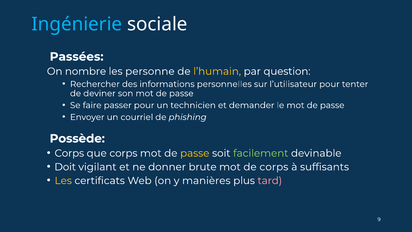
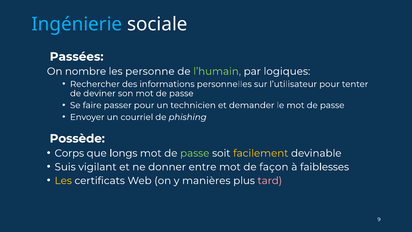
l’humain colour: yellow -> light green
question: question -> logiques
que corps: corps -> longs
passe at (195, 153) colour: yellow -> light green
facilement colour: light green -> yellow
Doit: Doit -> Suis
brute: brute -> entre
de corps: corps -> façon
suffisants: suffisants -> faiblesses
